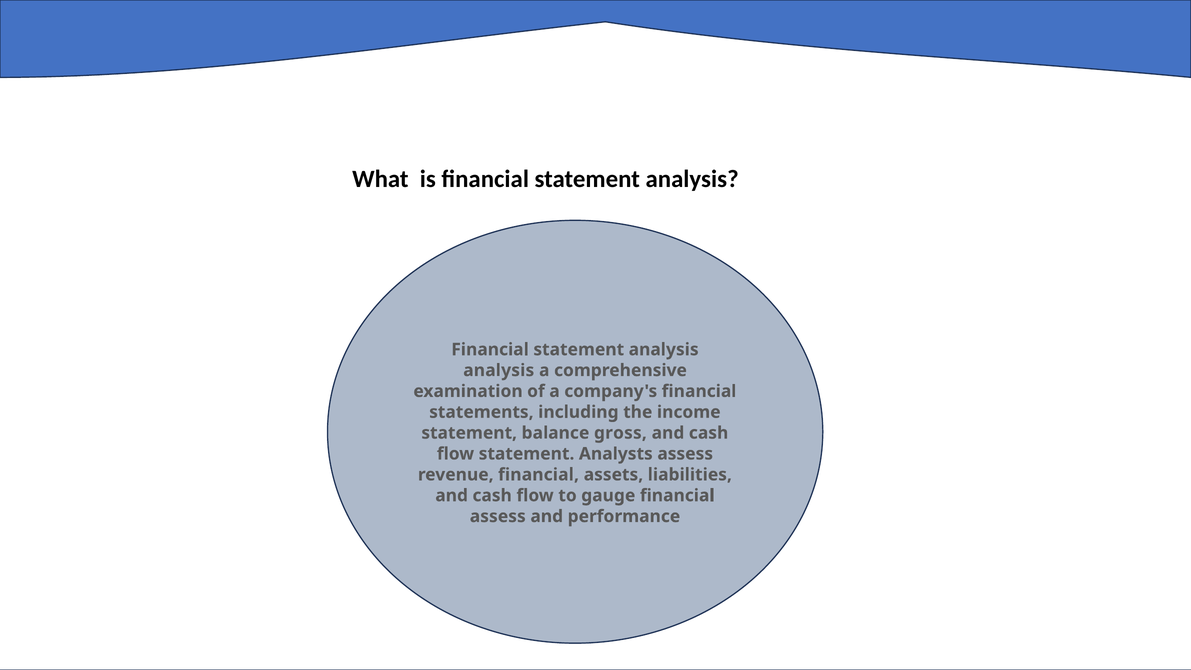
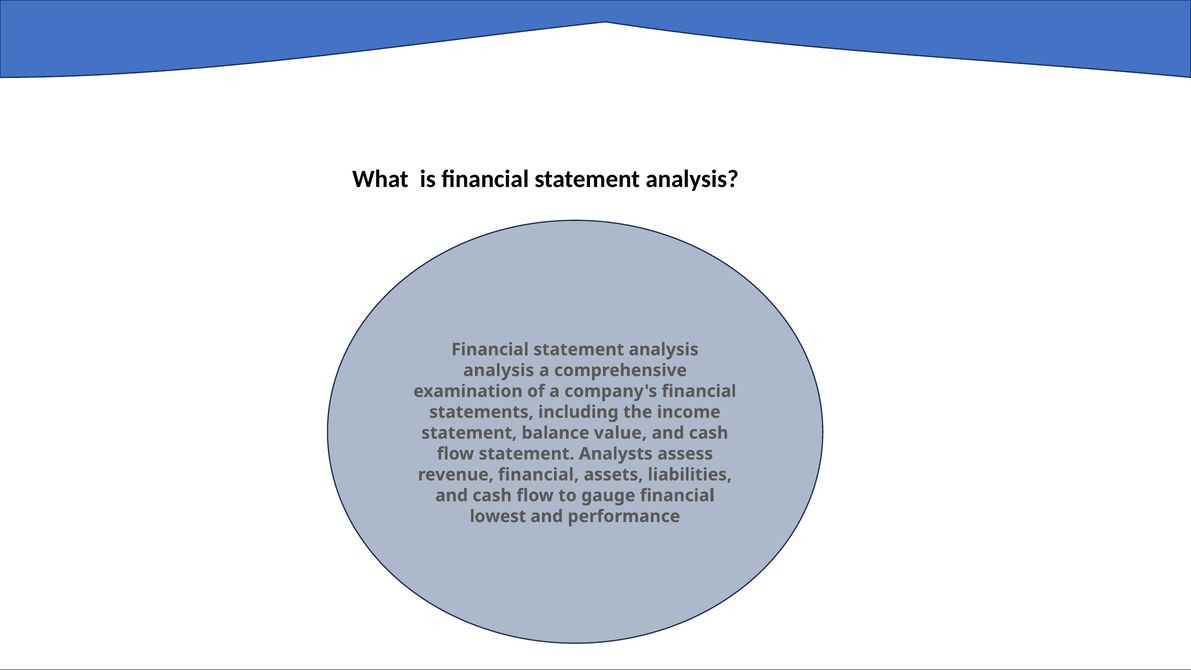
gross: gross -> value
assess at (498, 516): assess -> lowest
